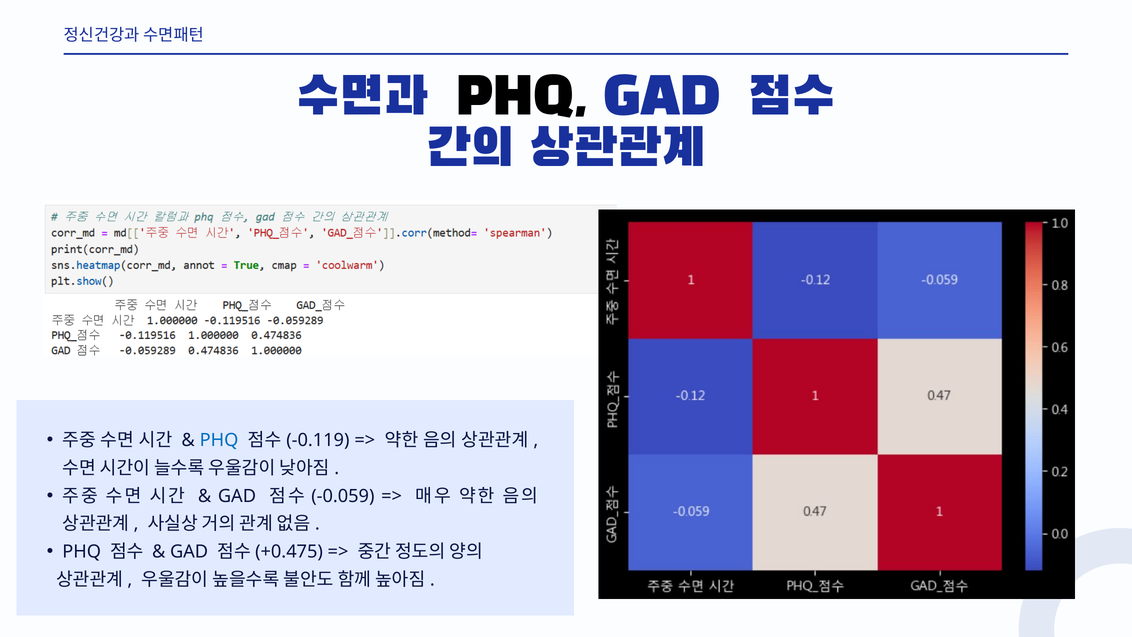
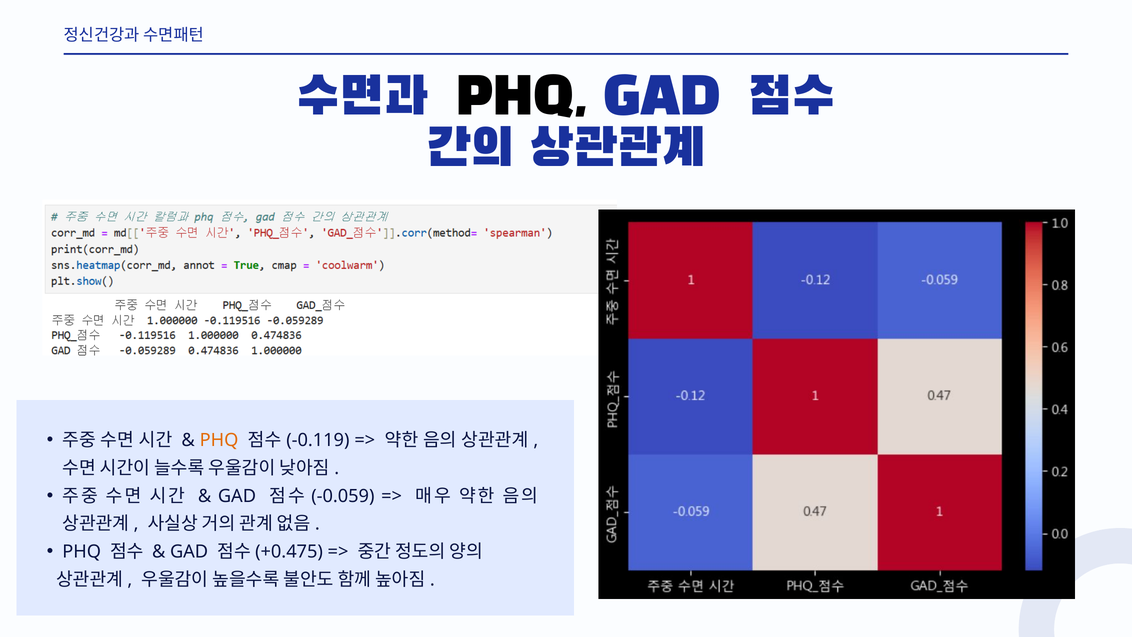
PHQ at (219, 440) colour: blue -> orange
